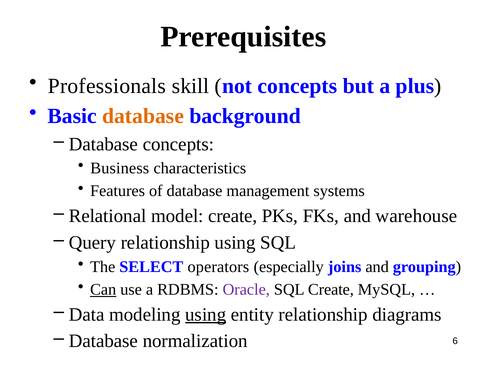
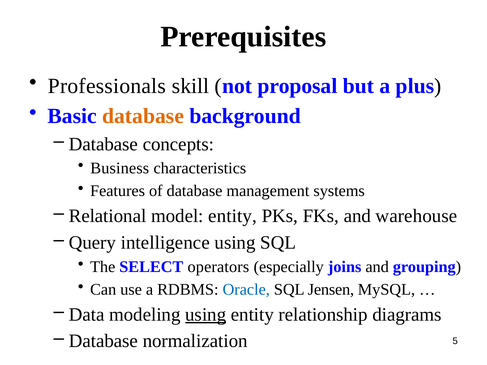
not concepts: concepts -> proposal
model create: create -> entity
Query relationship: relationship -> intelligence
Can underline: present -> none
Oracle colour: purple -> blue
SQL Create: Create -> Jensen
6: 6 -> 5
